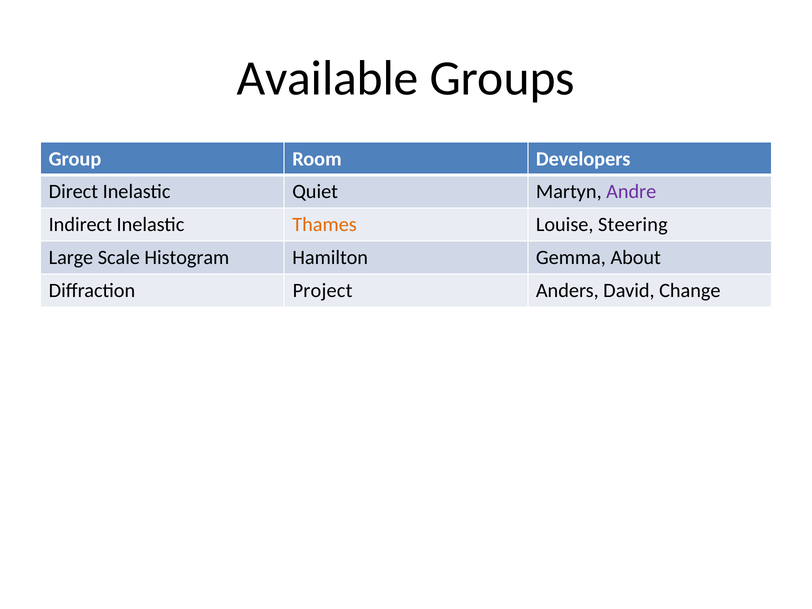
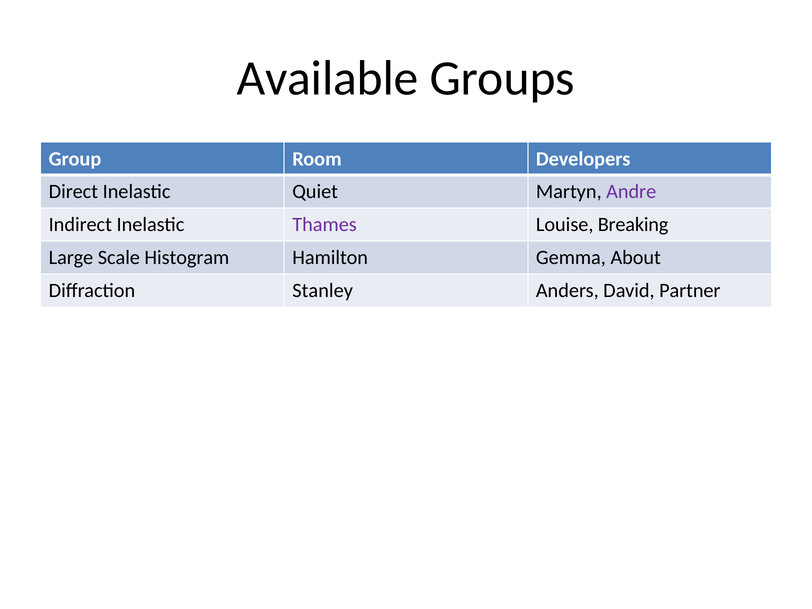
Thames colour: orange -> purple
Steering: Steering -> Breaking
Project: Project -> Stanley
Change: Change -> Partner
